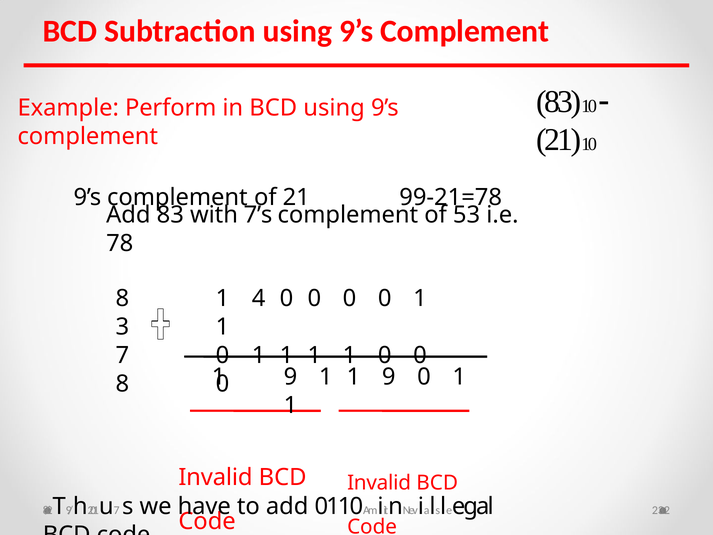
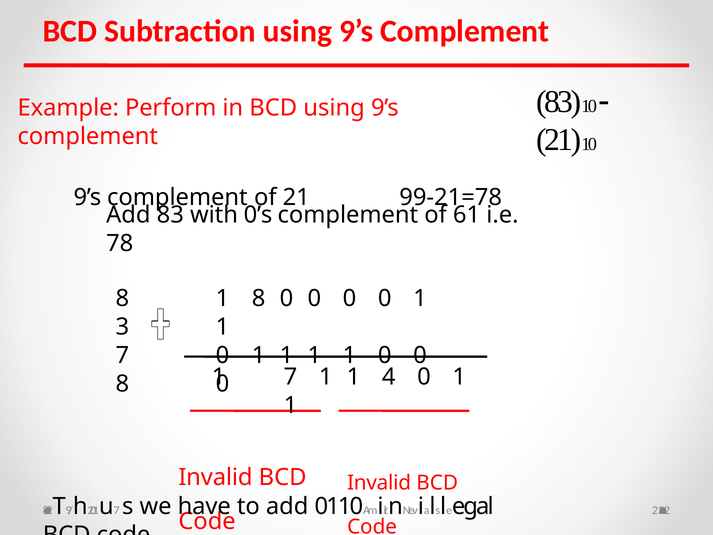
7’s: 7’s -> 0’s
53: 53 -> 61
1 4: 4 -> 8
9 at (290, 377): 9 -> 7
1 1 9: 9 -> 4
